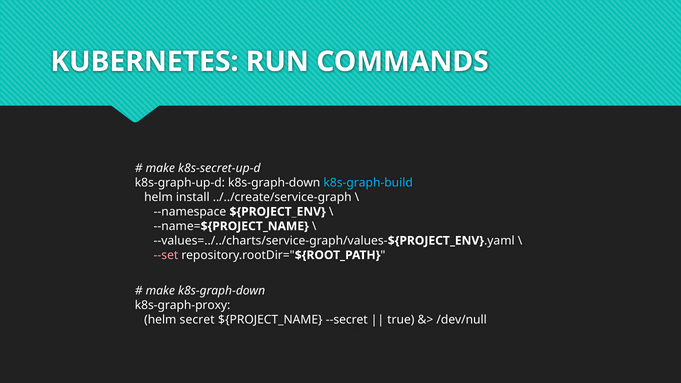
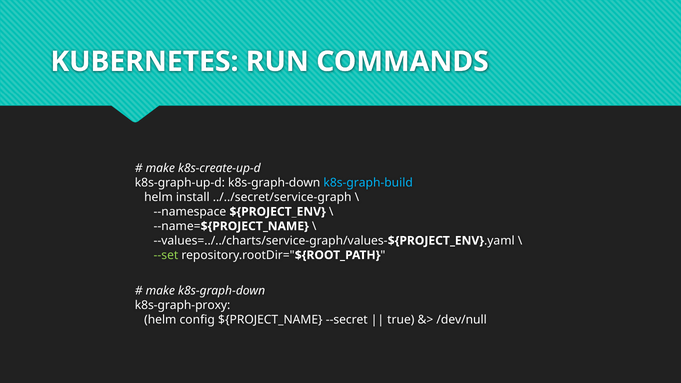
k8s-secret-up-d: k8s-secret-up-d -> k8s-create-up-d
../../create/service-graph: ../../create/service-graph -> ../../secret/service-graph
--set colour: pink -> light green
secret: secret -> config
